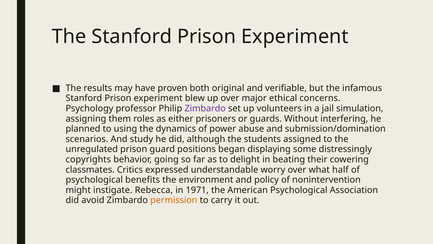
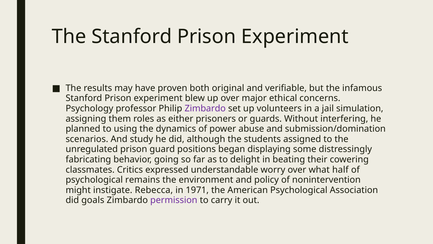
copyrights: copyrights -> fabricating
benefits: benefits -> remains
avoid: avoid -> goals
permission colour: orange -> purple
